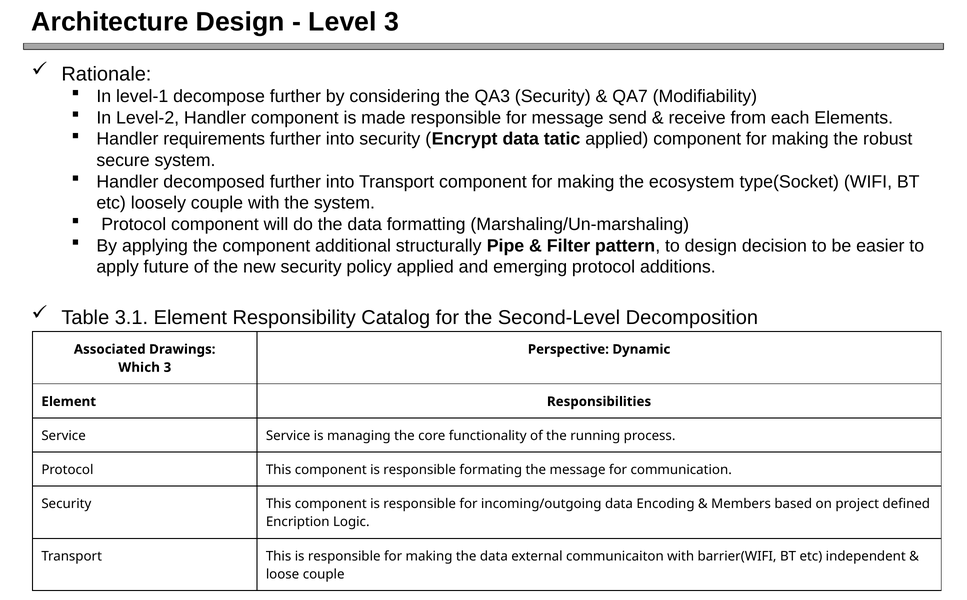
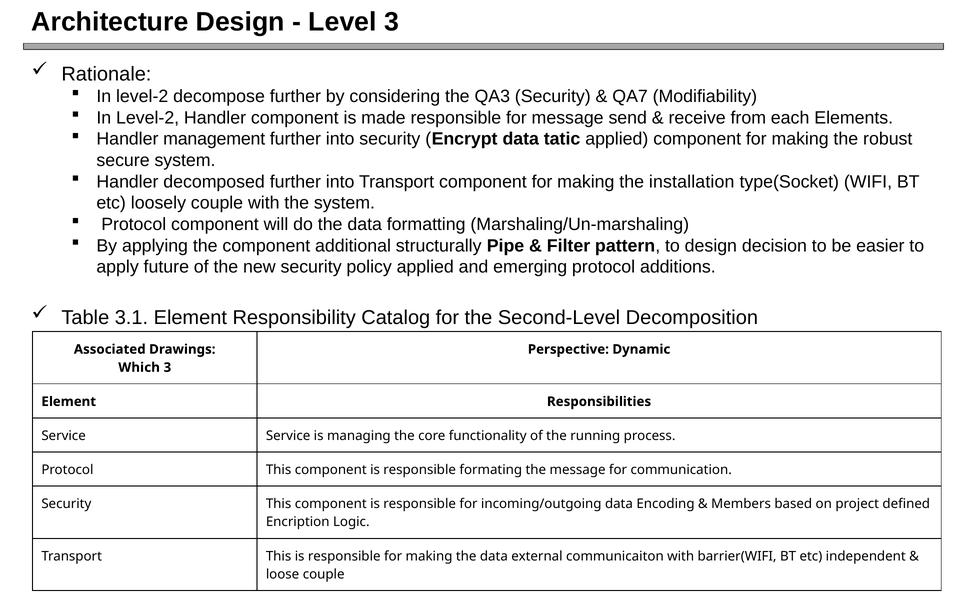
level-1 at (142, 96): level-1 -> level-2
requirements: requirements -> management
ecosystem: ecosystem -> installation
